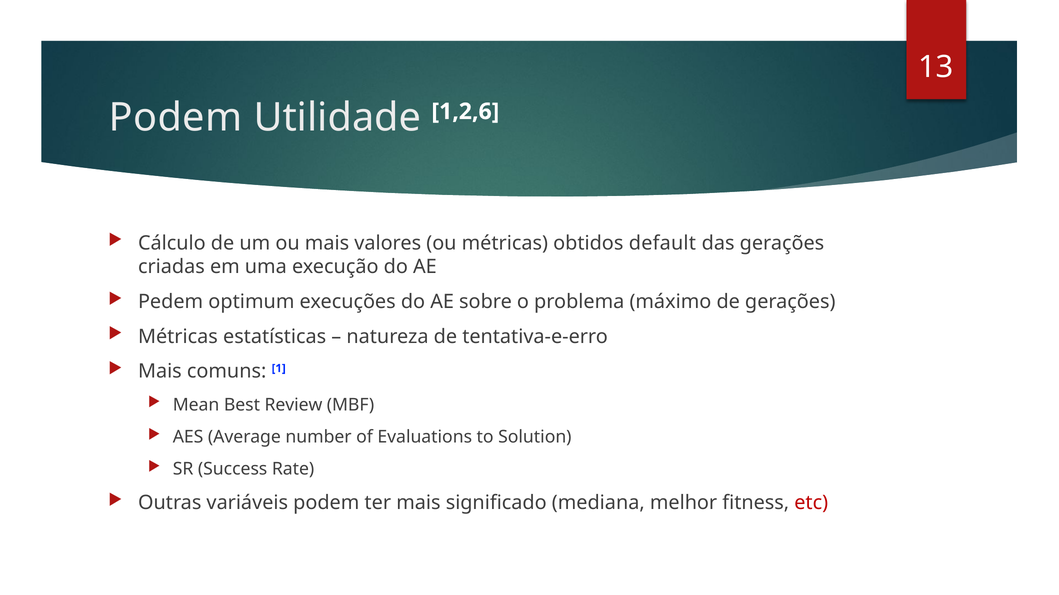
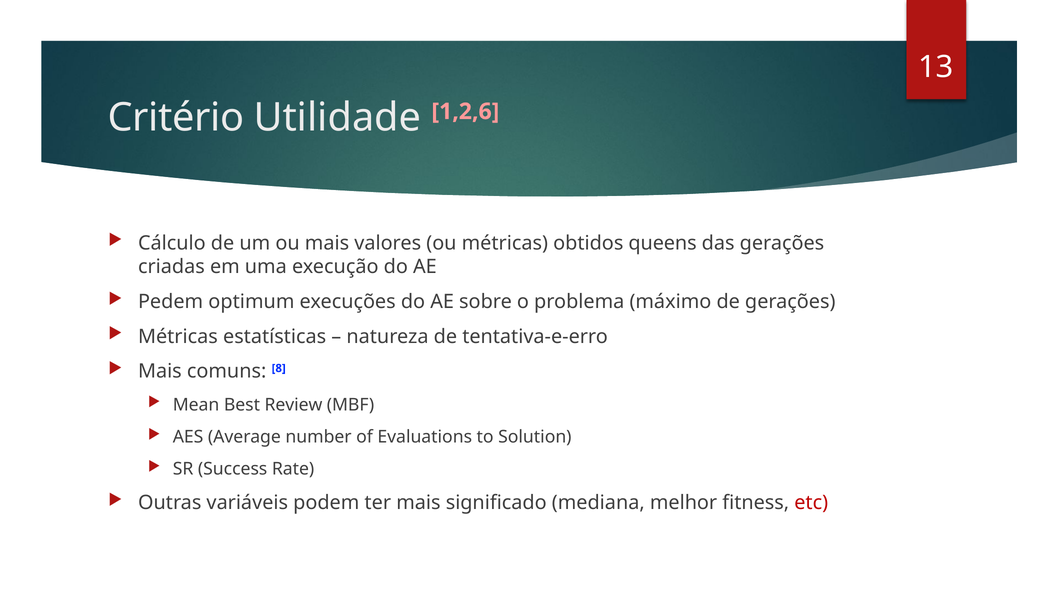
Podem at (176, 118): Podem -> Critério
1,2,6 colour: white -> pink
default: default -> queens
1: 1 -> 8
